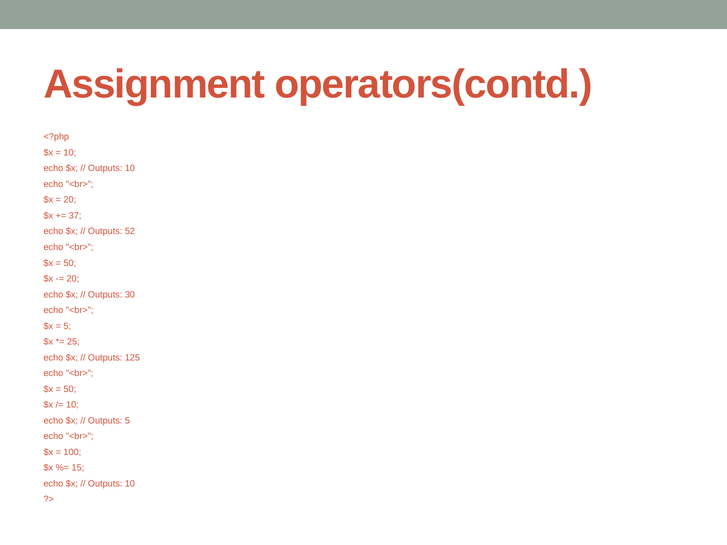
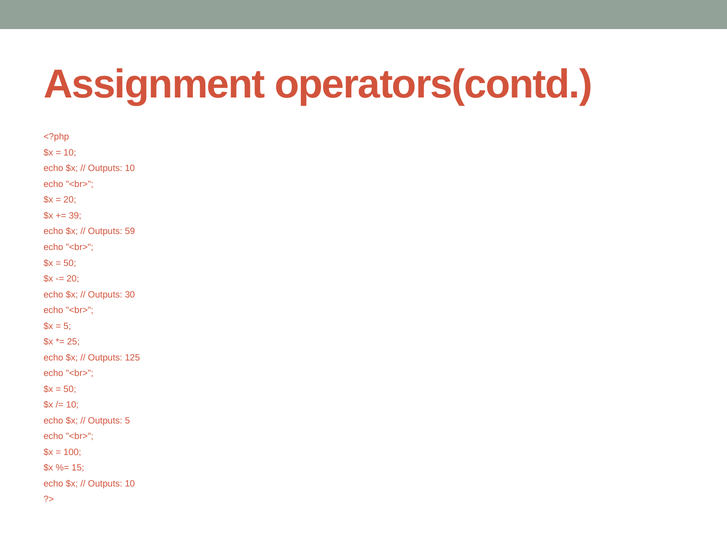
37: 37 -> 39
52: 52 -> 59
